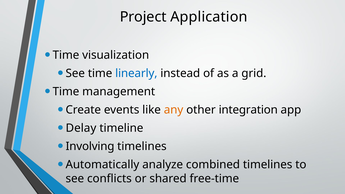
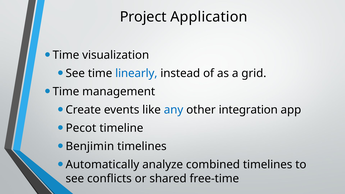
any colour: orange -> blue
Delay: Delay -> Pecot
Involving: Involving -> Benjimin
